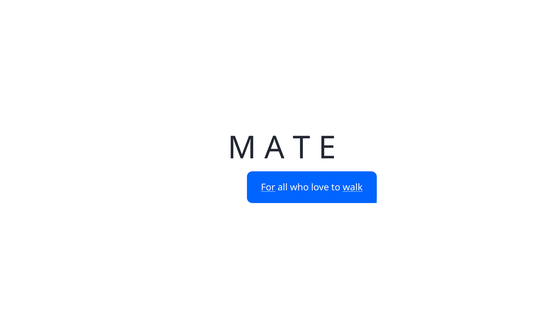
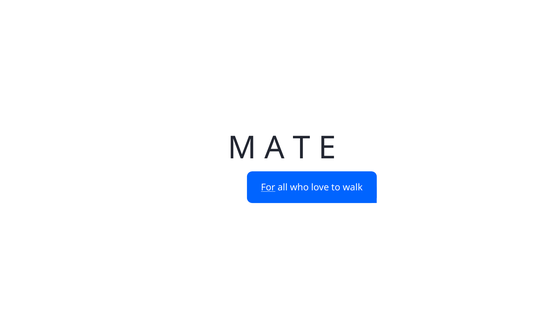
walk underline: present -> none
